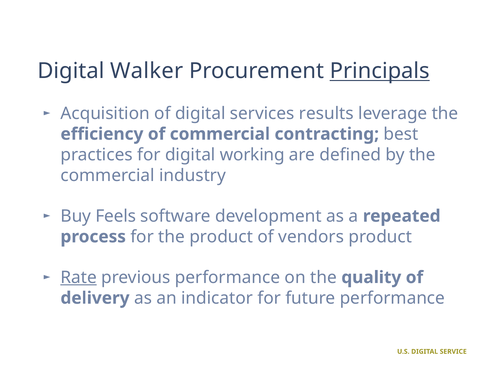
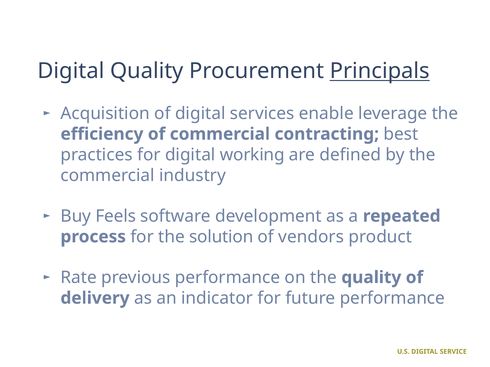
Digital Walker: Walker -> Quality
results: results -> enable
the product: product -> solution
Rate underline: present -> none
